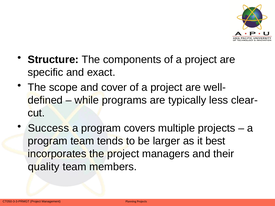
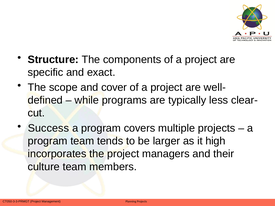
best: best -> high
quality: quality -> culture
